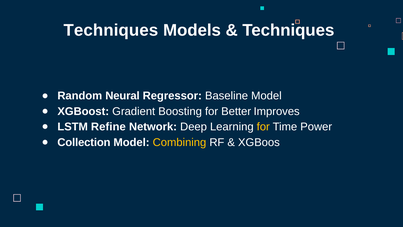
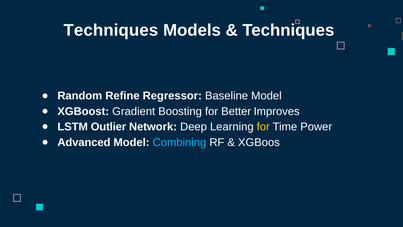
Neural: Neural -> Refine
Refine: Refine -> Outlier
Collection: Collection -> Advanced
Combining colour: yellow -> light blue
